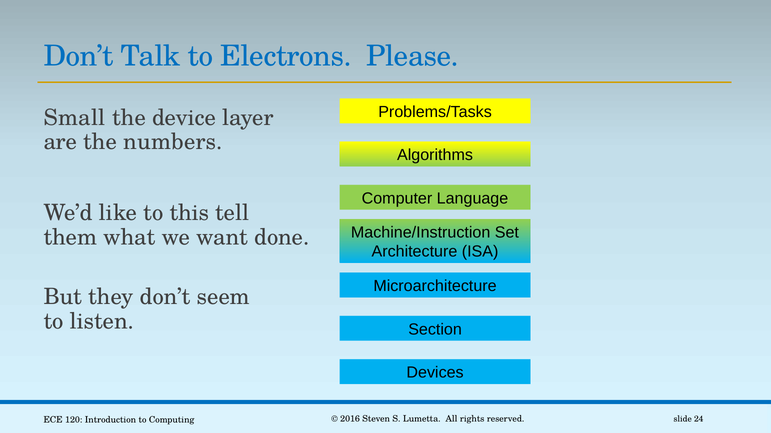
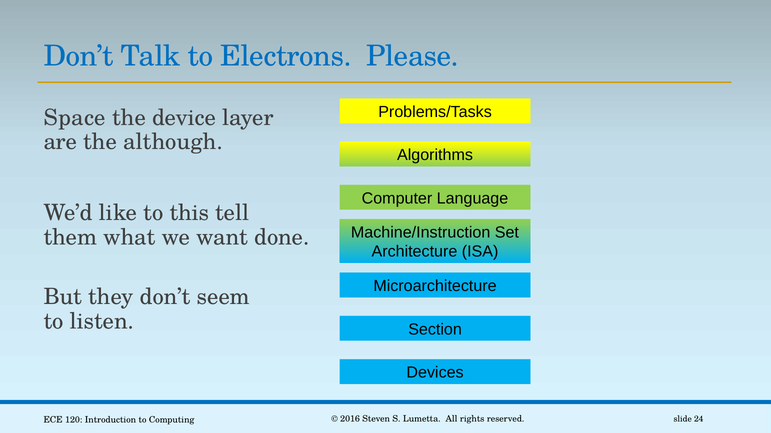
Small: Small -> Space
numbers: numbers -> although
